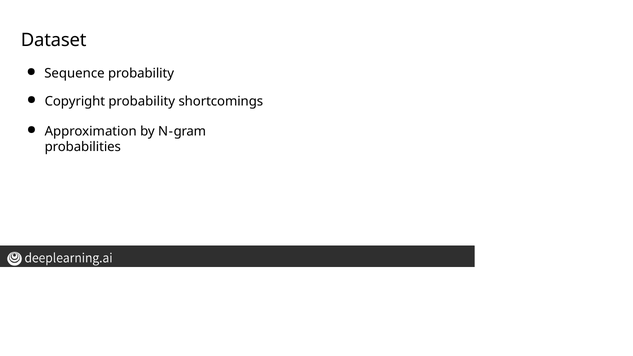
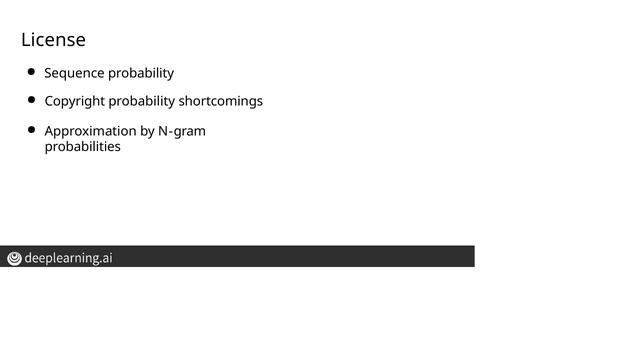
Dataset: Dataset -> License
